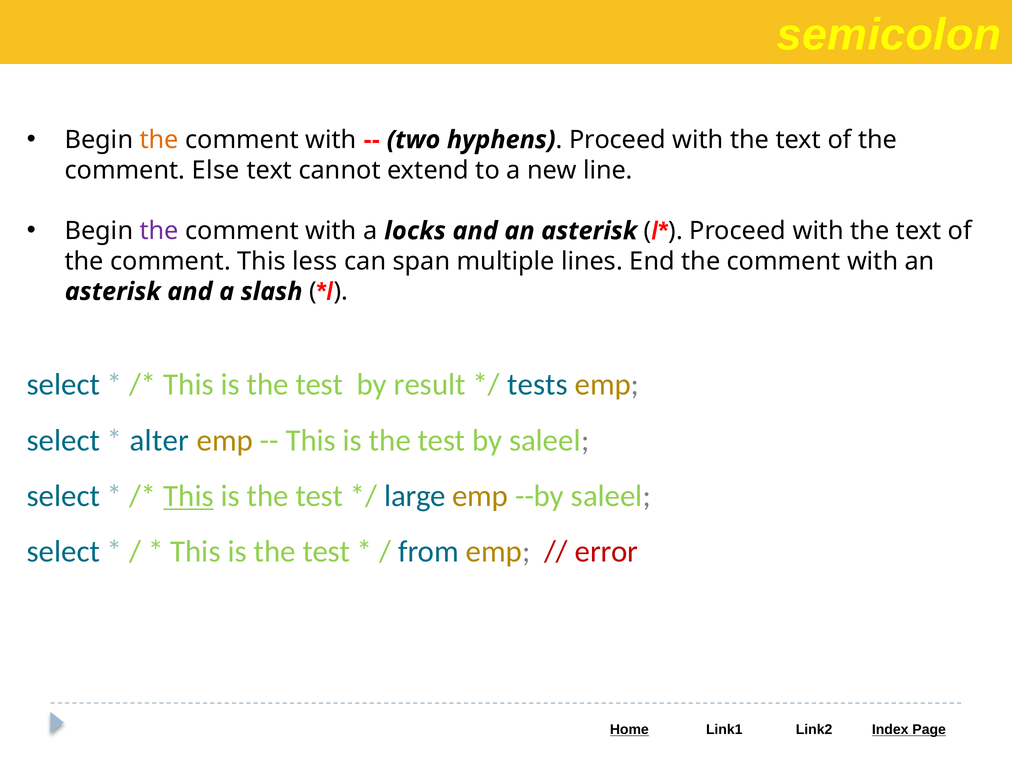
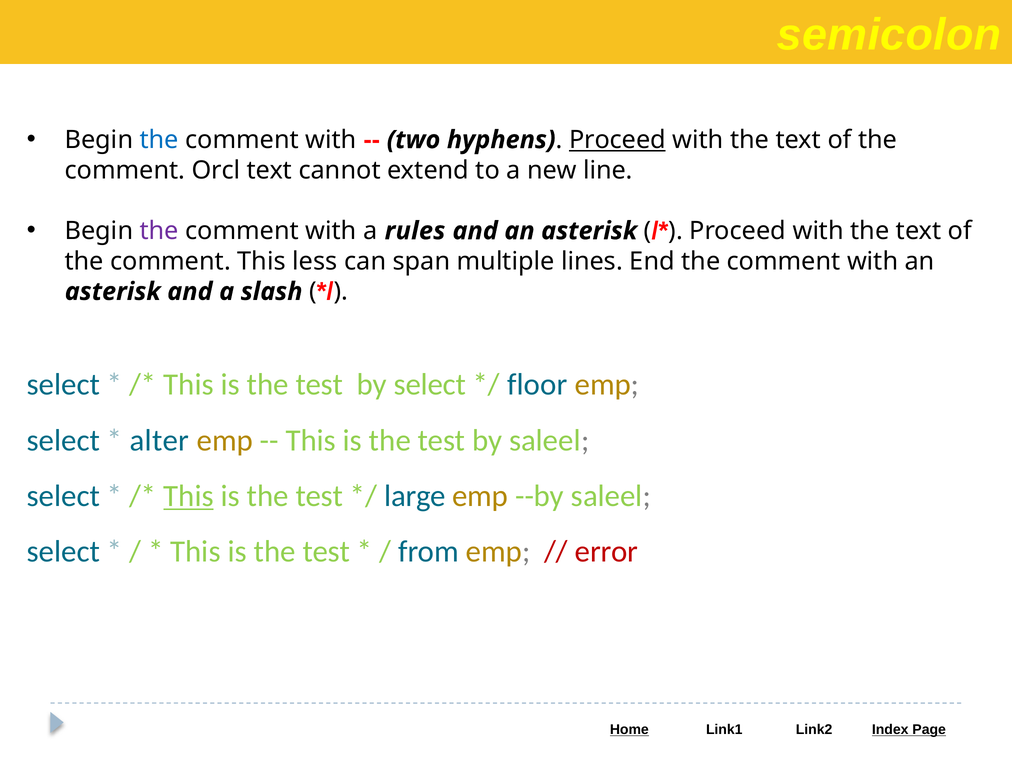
the at (159, 140) colour: orange -> blue
Proceed at (617, 140) underline: none -> present
Else: Else -> Orcl
locks: locks -> rules
by result: result -> select
tests: tests -> floor
